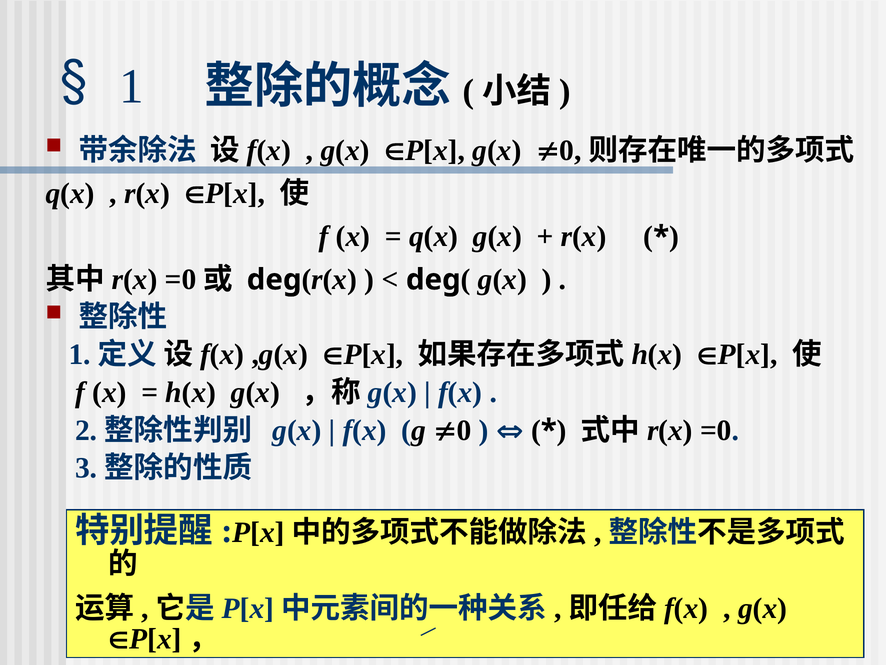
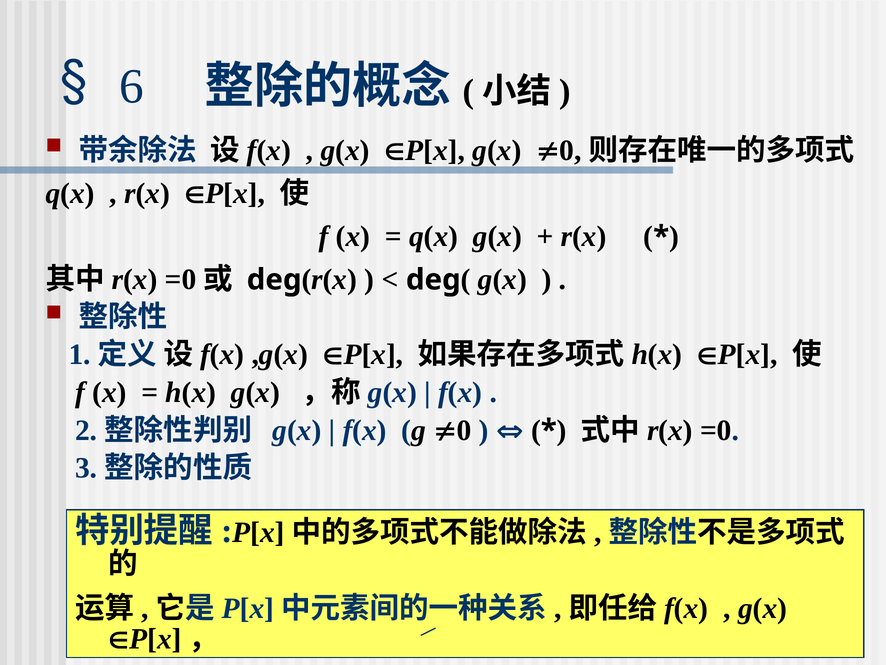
1: 1 -> 6
